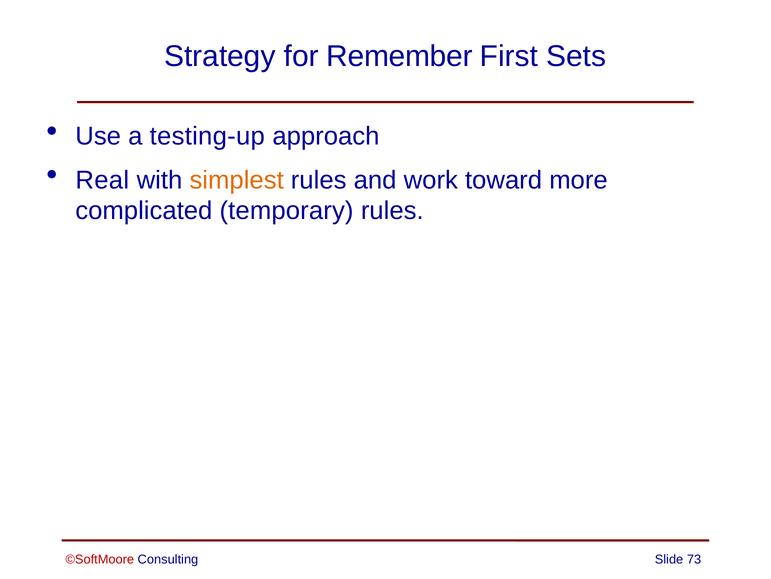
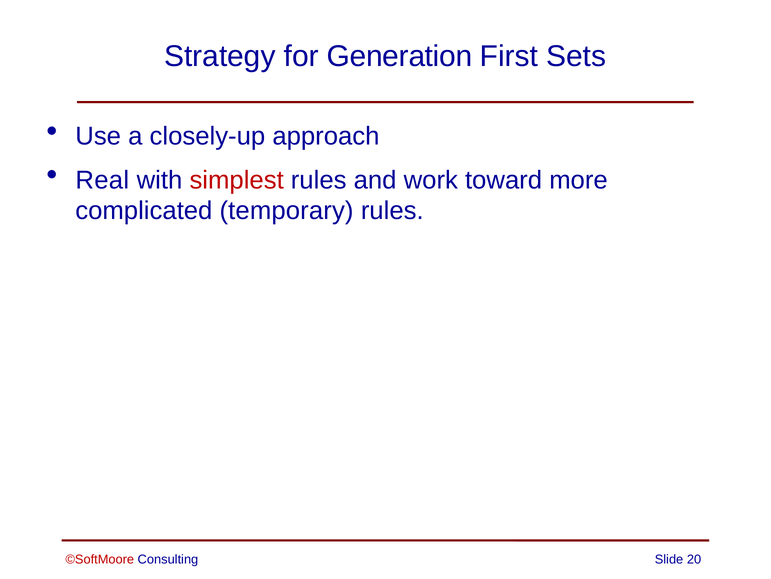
Remember: Remember -> Generation
testing-up: testing-up -> closely-up
simplest colour: orange -> red
73: 73 -> 20
